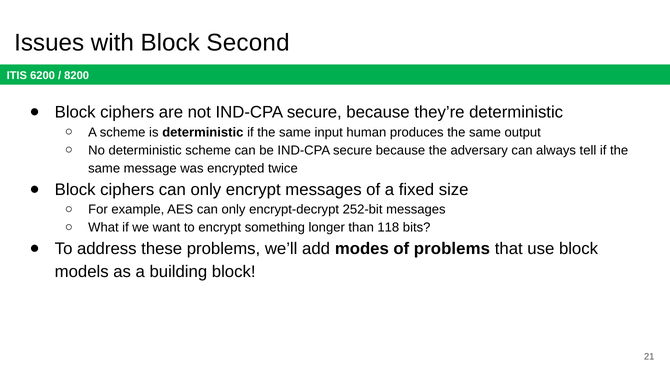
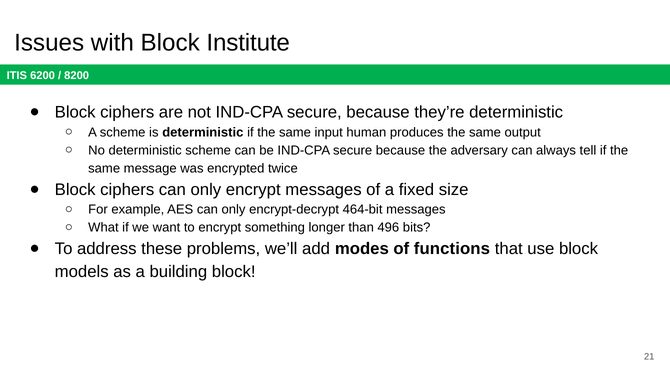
Second: Second -> Institute
252-bit: 252-bit -> 464-bit
118: 118 -> 496
of problems: problems -> functions
